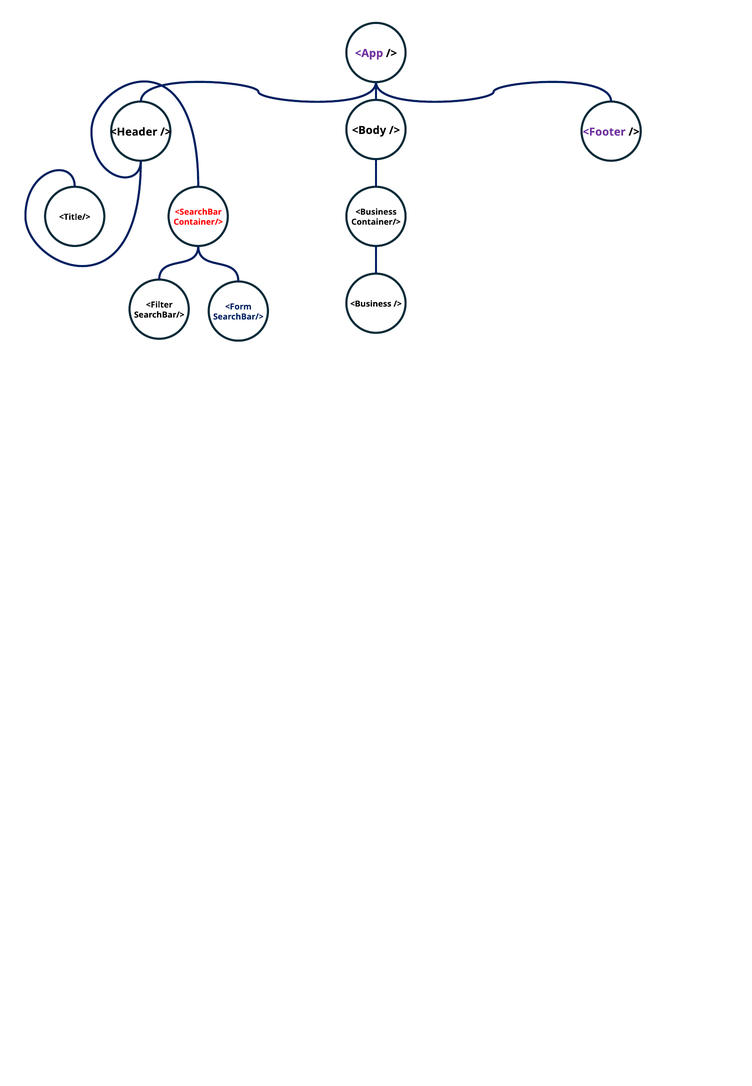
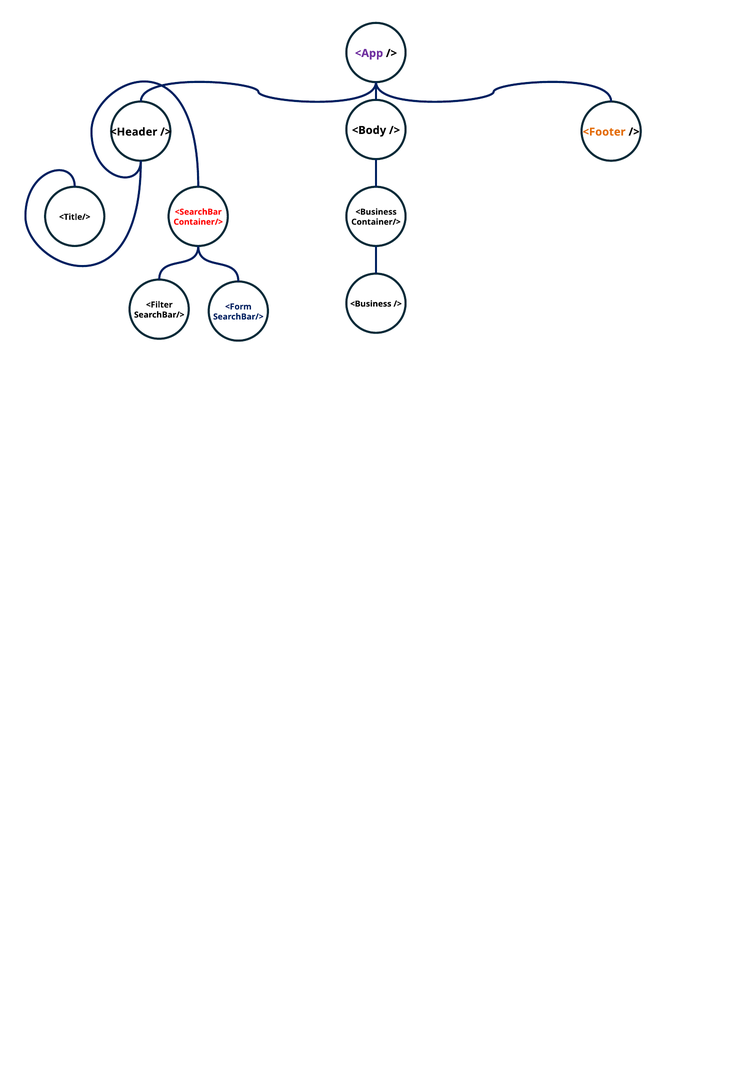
<Footer colour: purple -> orange
